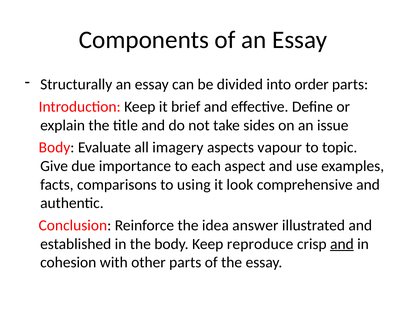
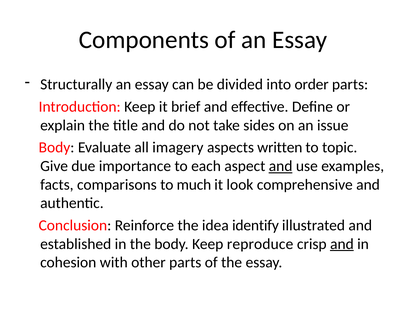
vapour: vapour -> written
and at (281, 166) underline: none -> present
using: using -> much
answer: answer -> identify
